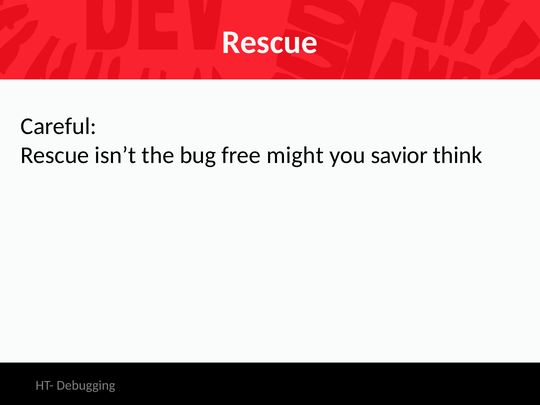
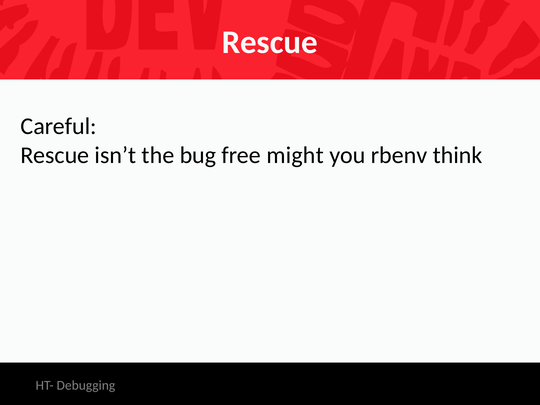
savior: savior -> rbenv
